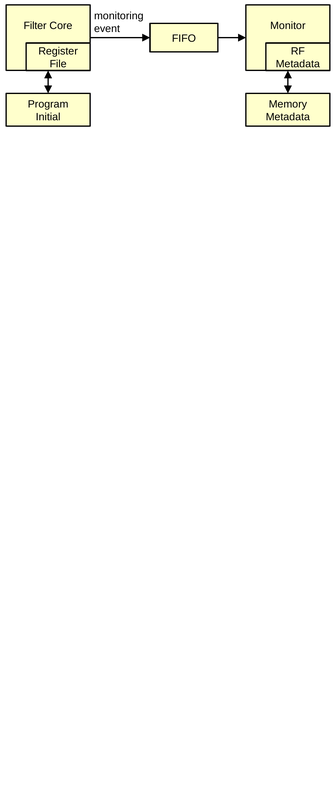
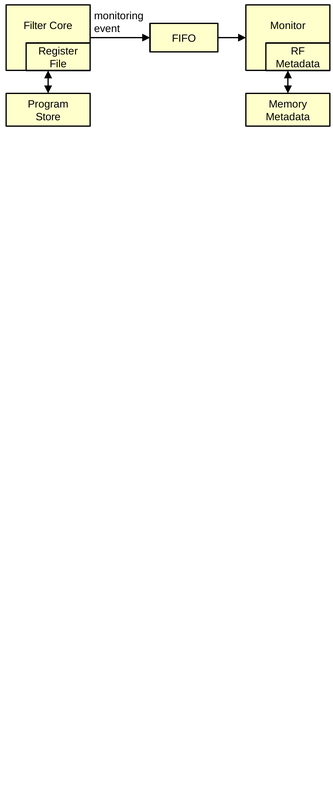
Initial: Initial -> Store
